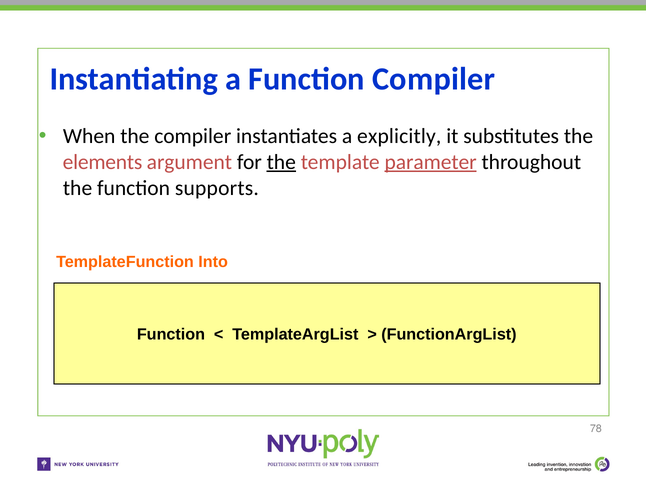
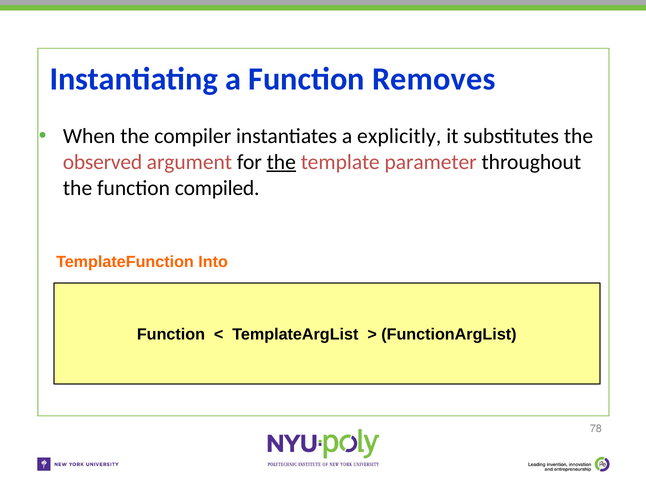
Function Compiler: Compiler -> Removes
elements: elements -> observed
parameter underline: present -> none
supports: supports -> compiled
